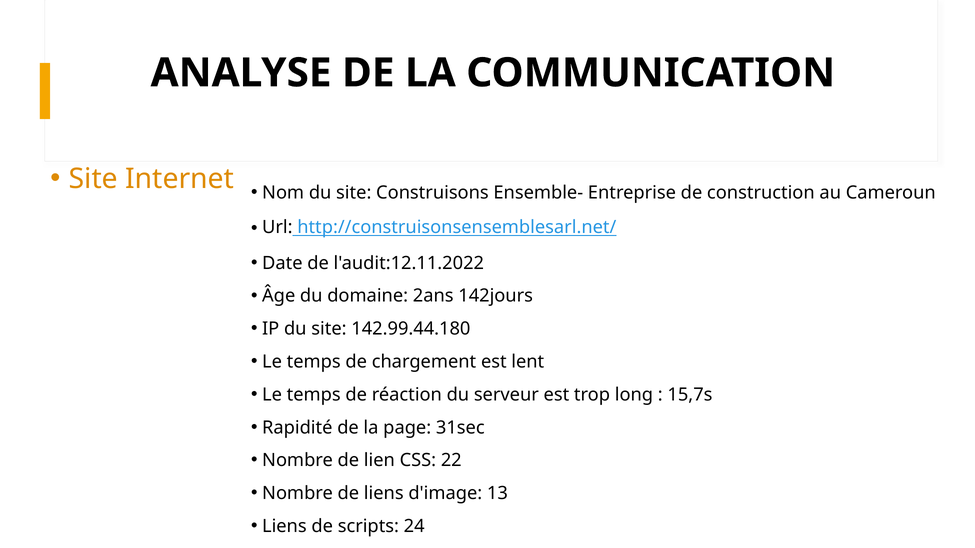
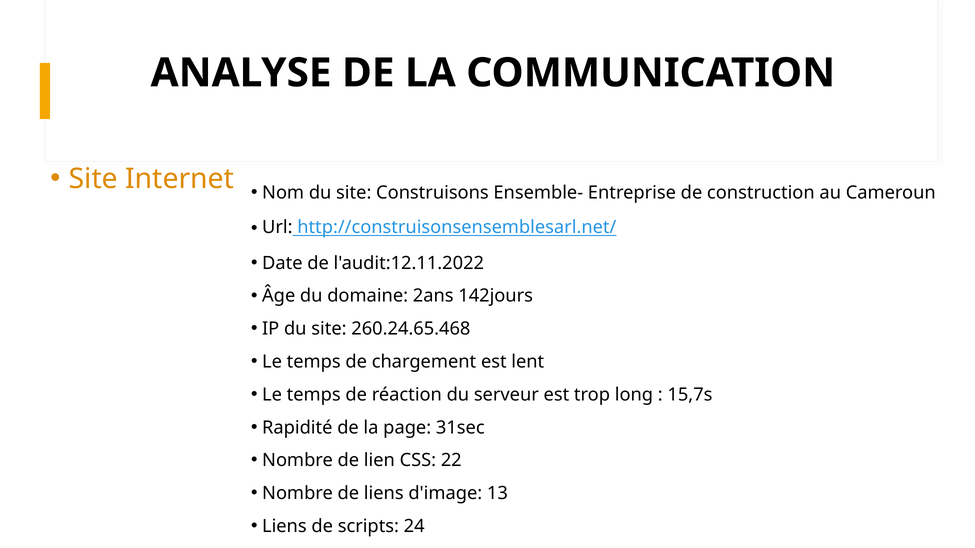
142.99.44.180: 142.99.44.180 -> 260.24.65.468
